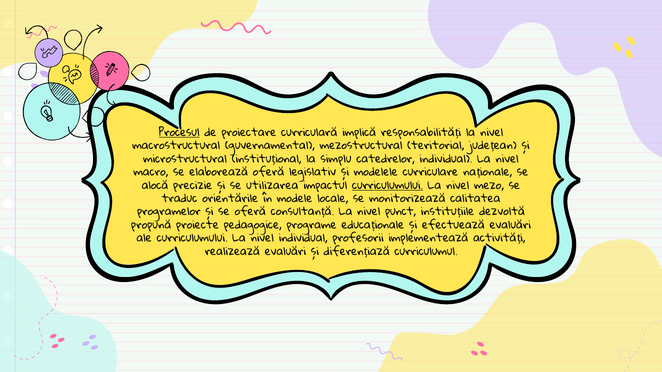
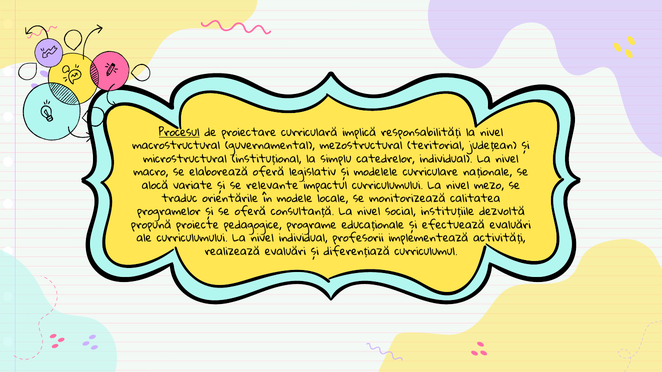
precizie: precizie -> variate
utilizarea: utilizarea -> relevante
curriculumului at (387, 186) underline: present -> none
punct: punct -> social
